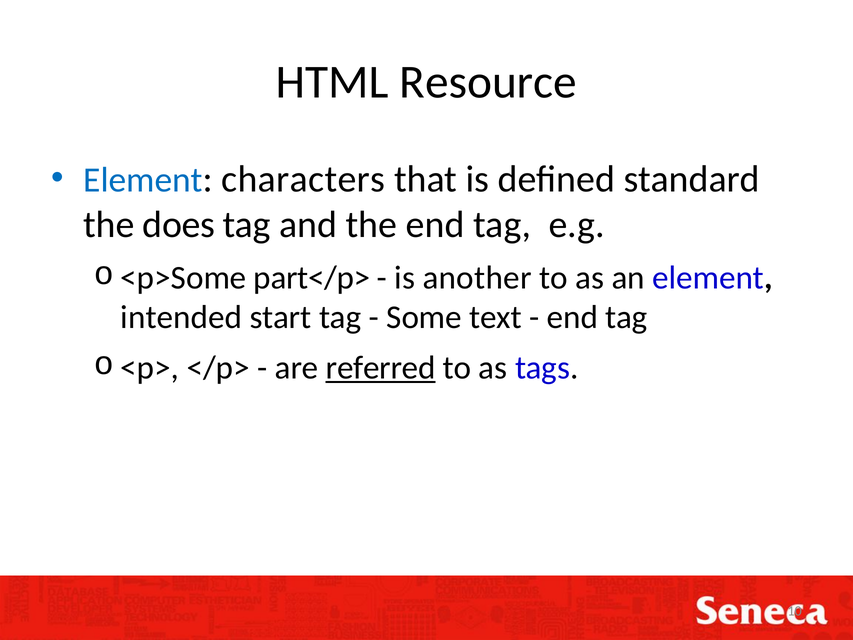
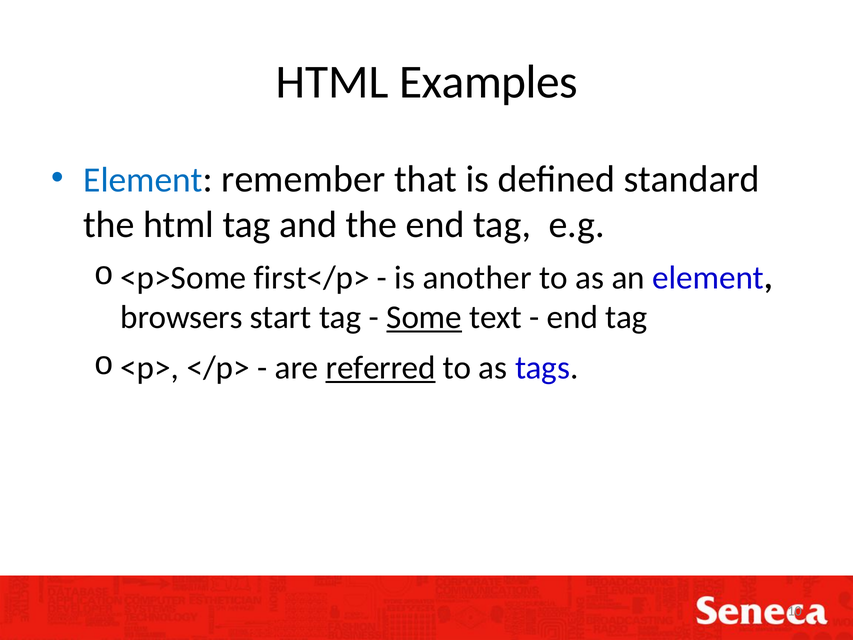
Resource: Resource -> Examples
characters: characters -> remember
the does: does -> html
part</p>: part</p> -> first</p>
intended: intended -> browsers
Some underline: none -> present
